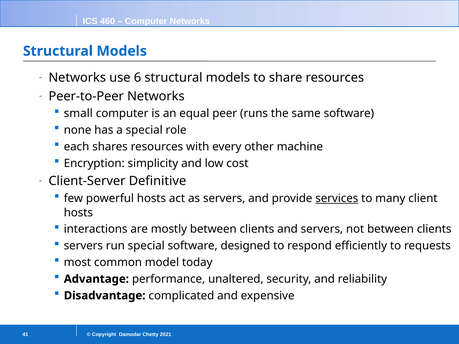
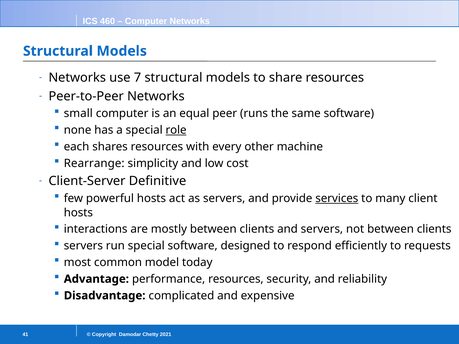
6: 6 -> 7
role underline: none -> present
Encryption: Encryption -> Rearrange
performance unaltered: unaltered -> resources
